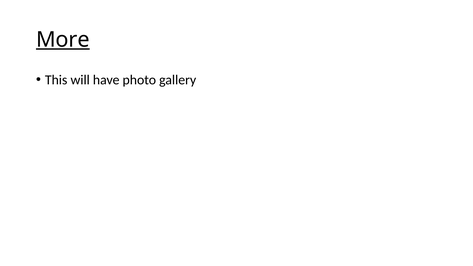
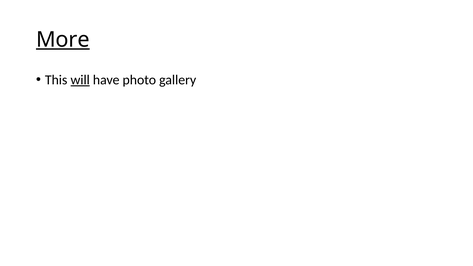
will underline: none -> present
